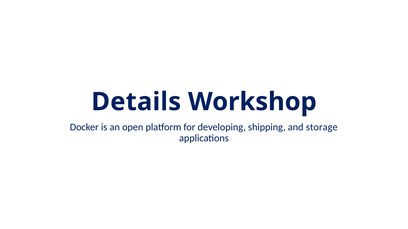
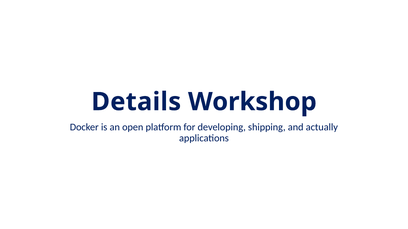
storage: storage -> actually
